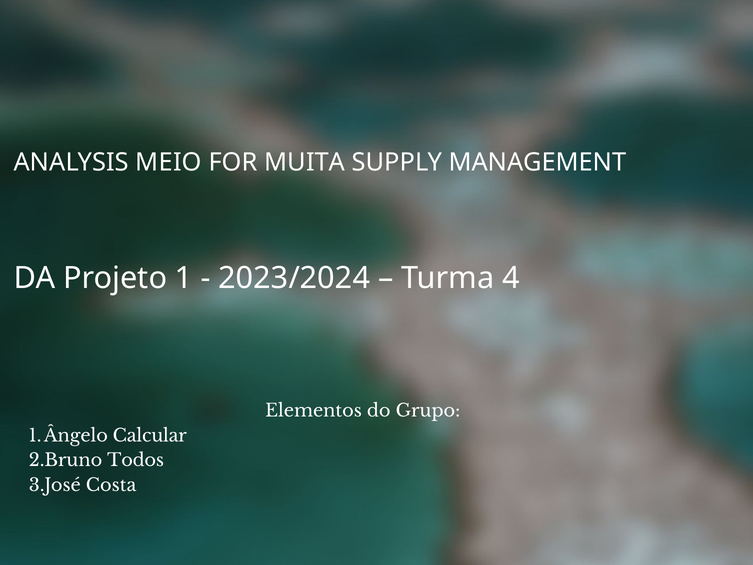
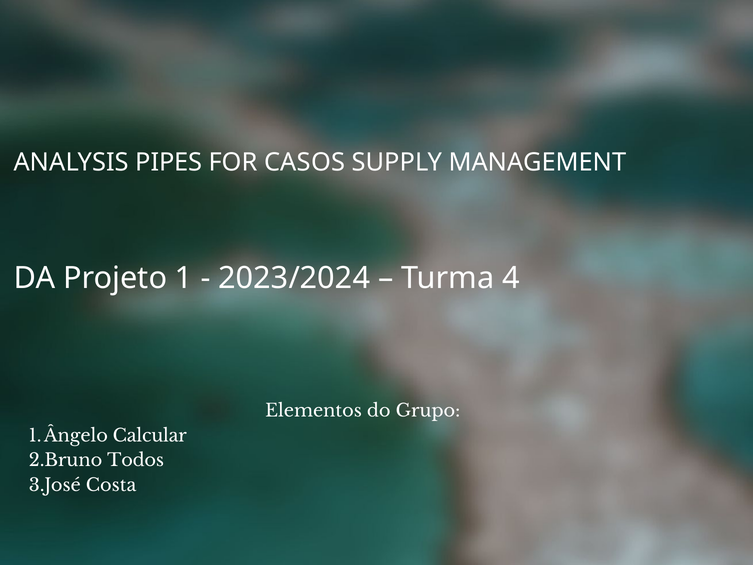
MEIO: MEIO -> PIPES
MUITA: MUITA -> CASOS
